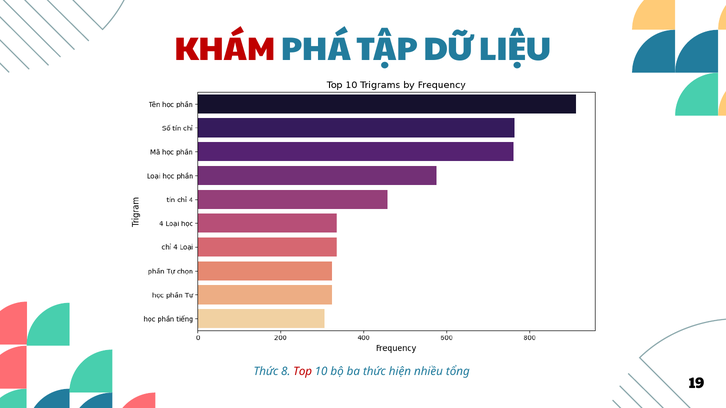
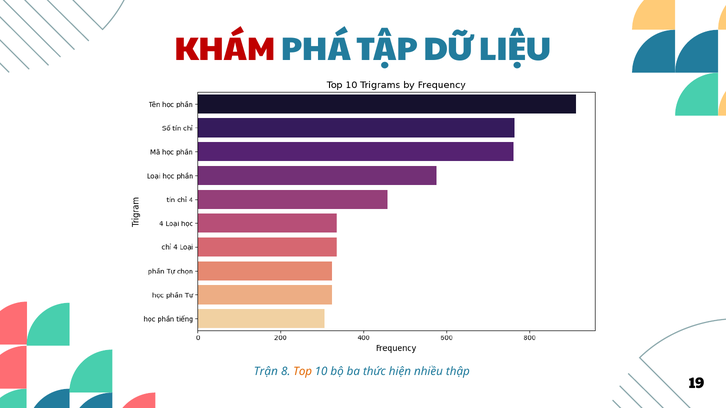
Thức at (266, 372): Thức -> Trận
Top colour: red -> orange
tổng: tổng -> thập
